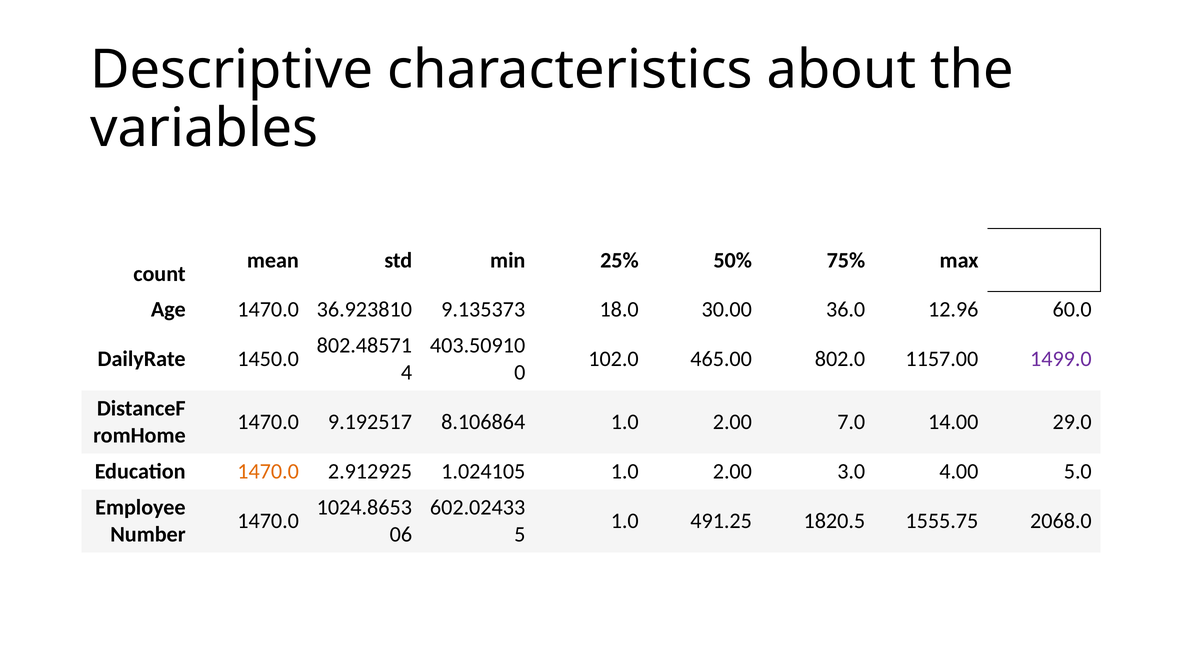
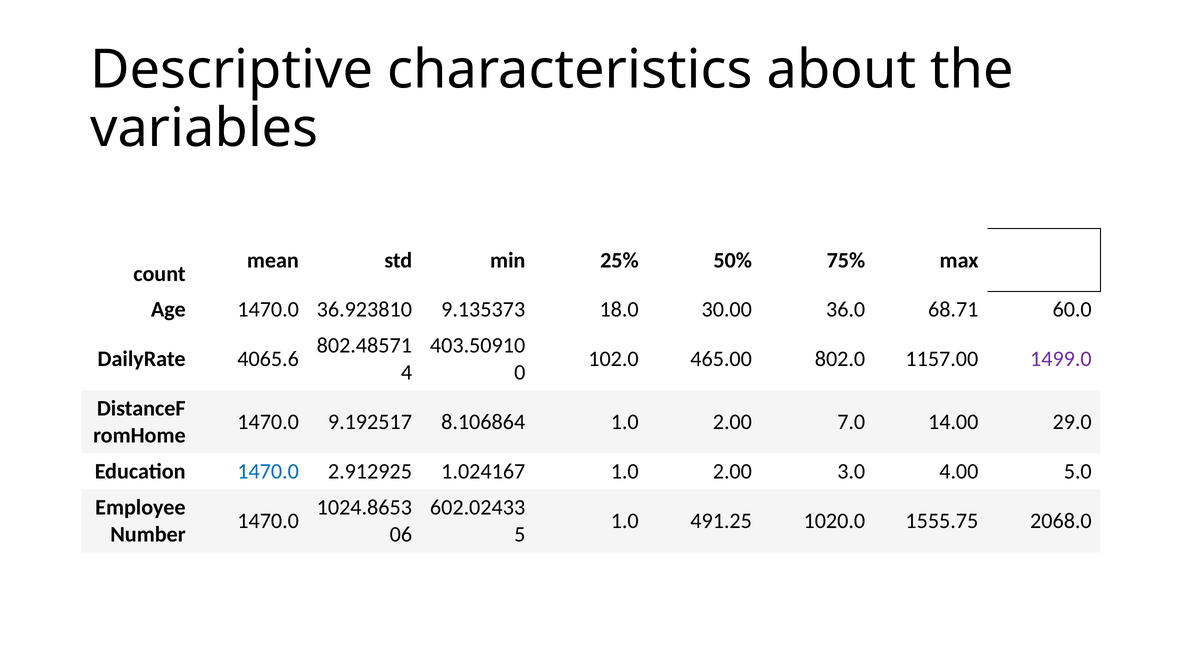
12.96: 12.96 -> 68.71
1450.0: 1450.0 -> 4065.6
1470.0 at (268, 472) colour: orange -> blue
1.024105: 1.024105 -> 1.024167
1820.5: 1820.5 -> 1020.0
